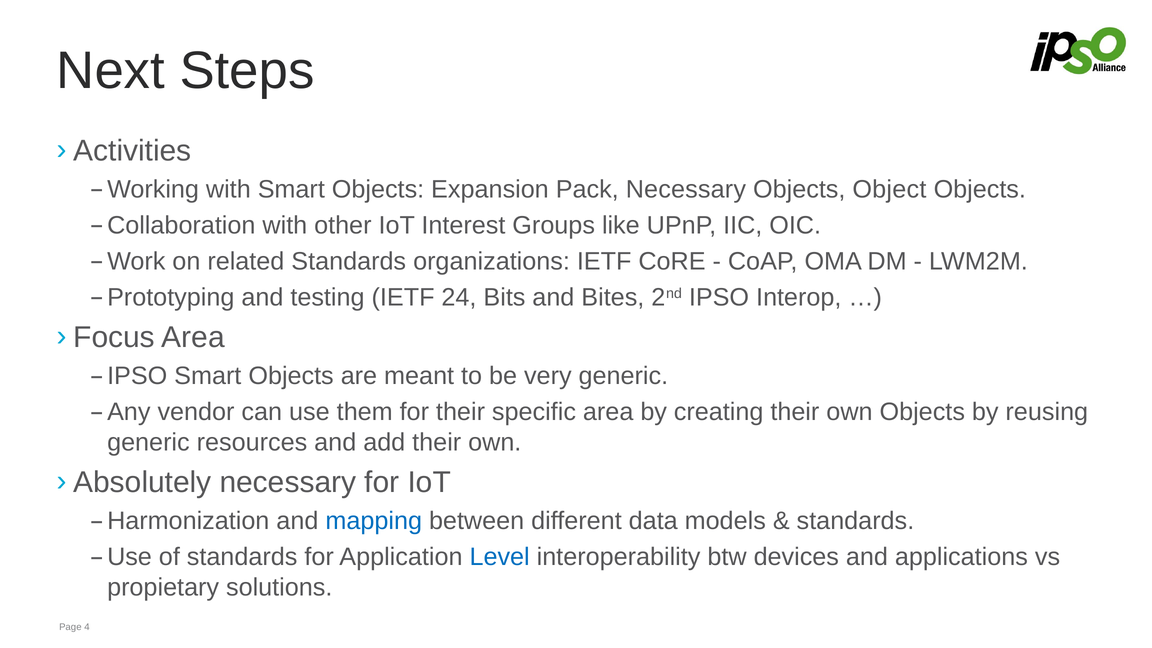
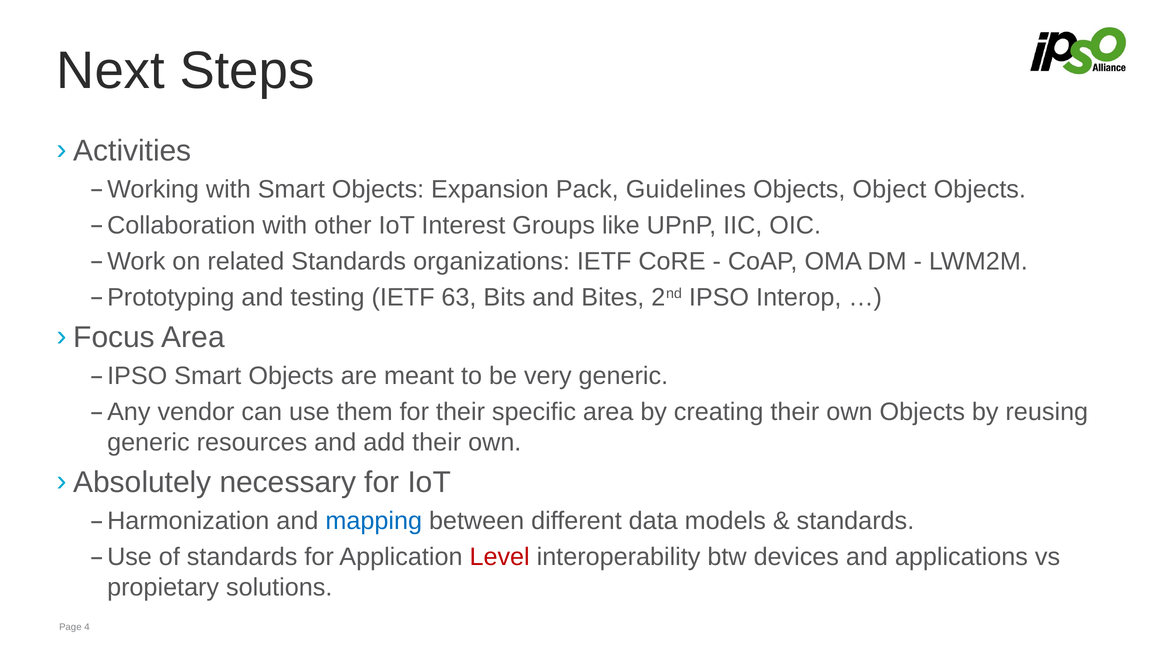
Pack Necessary: Necessary -> Guidelines
24: 24 -> 63
Level colour: blue -> red
